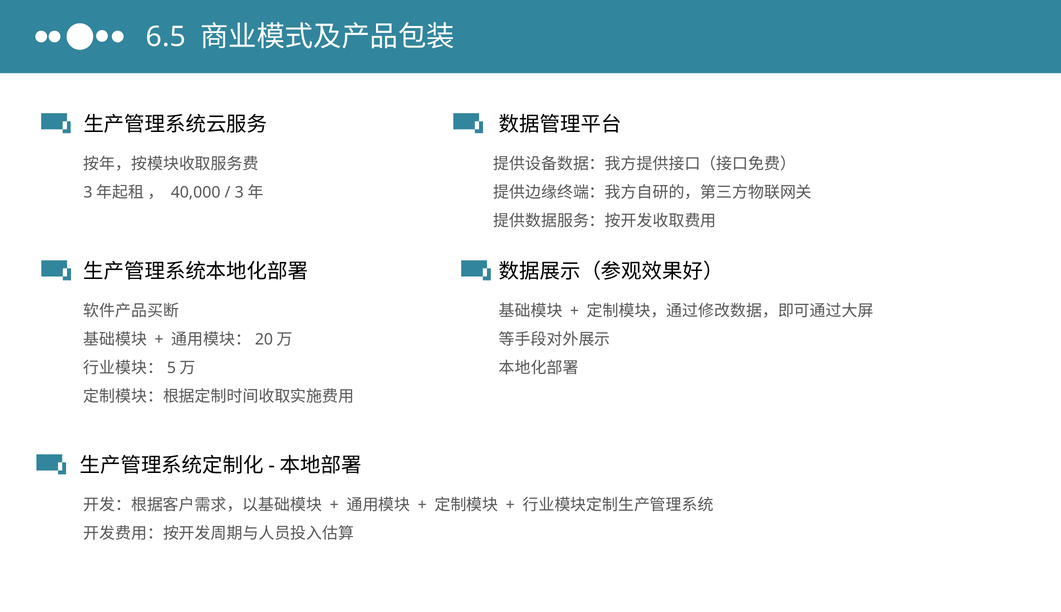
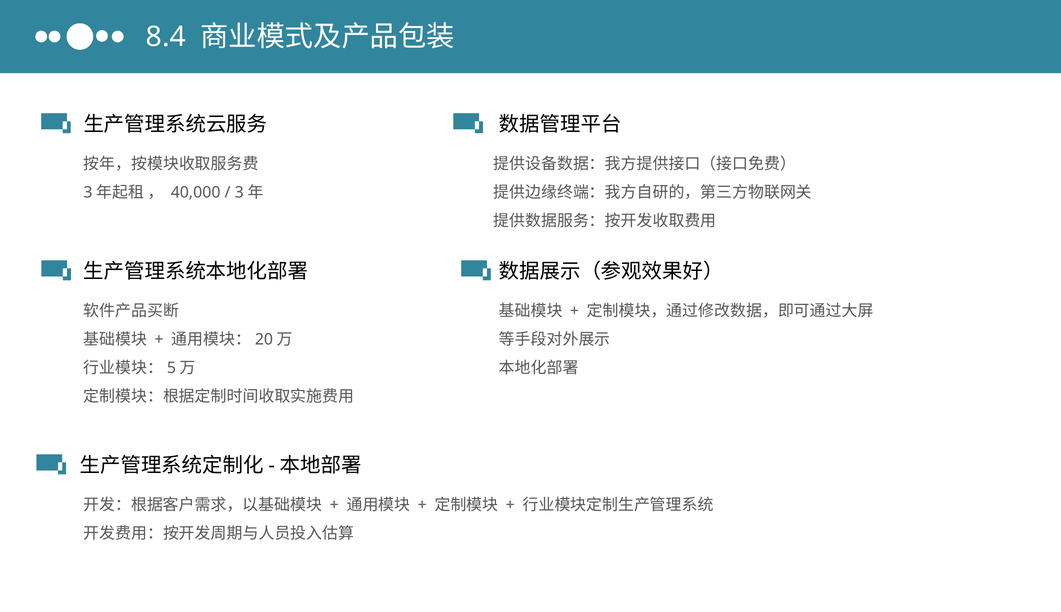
6.5: 6.5 -> 8.4
